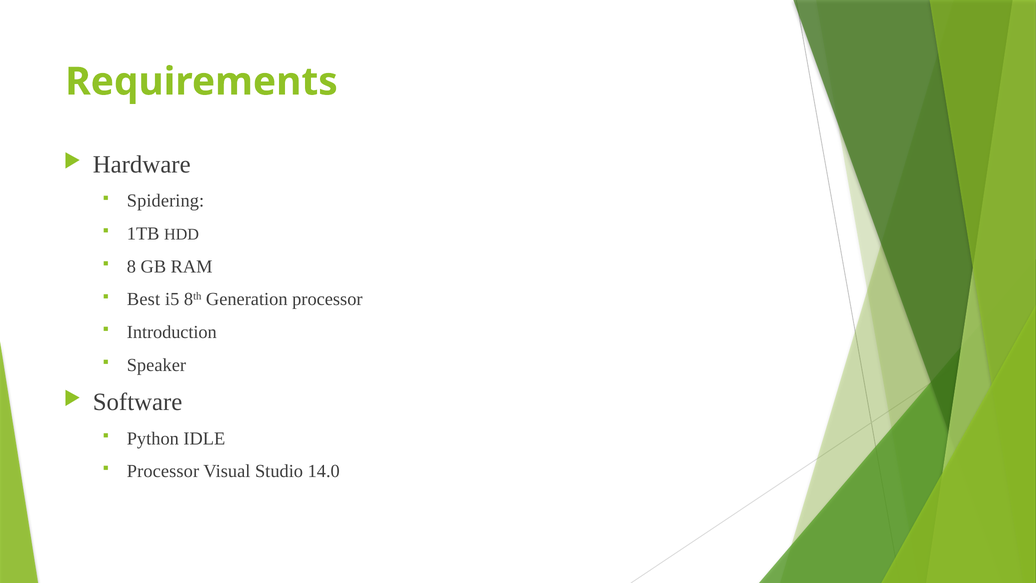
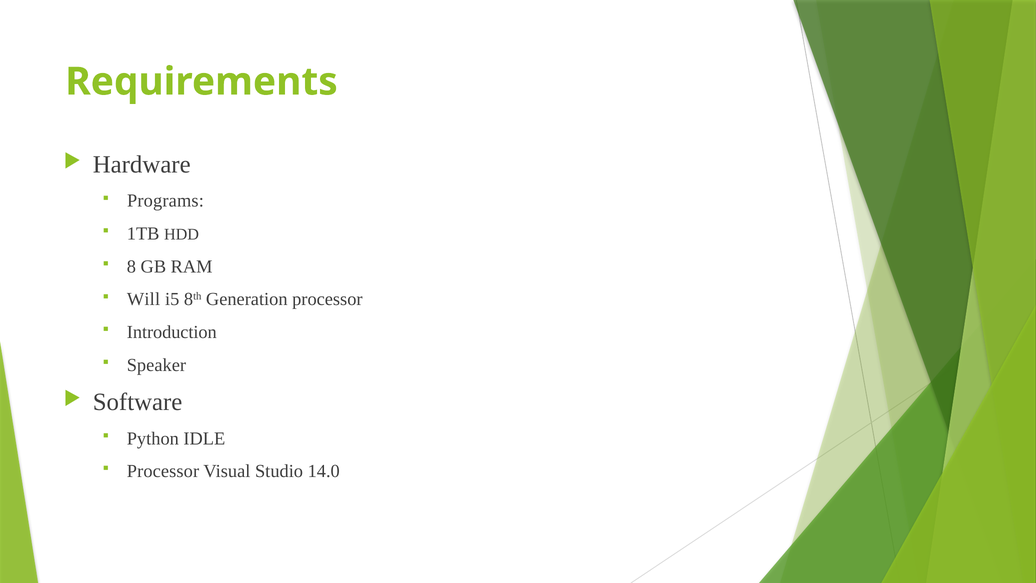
Spidering: Spidering -> Programs
Best: Best -> Will
